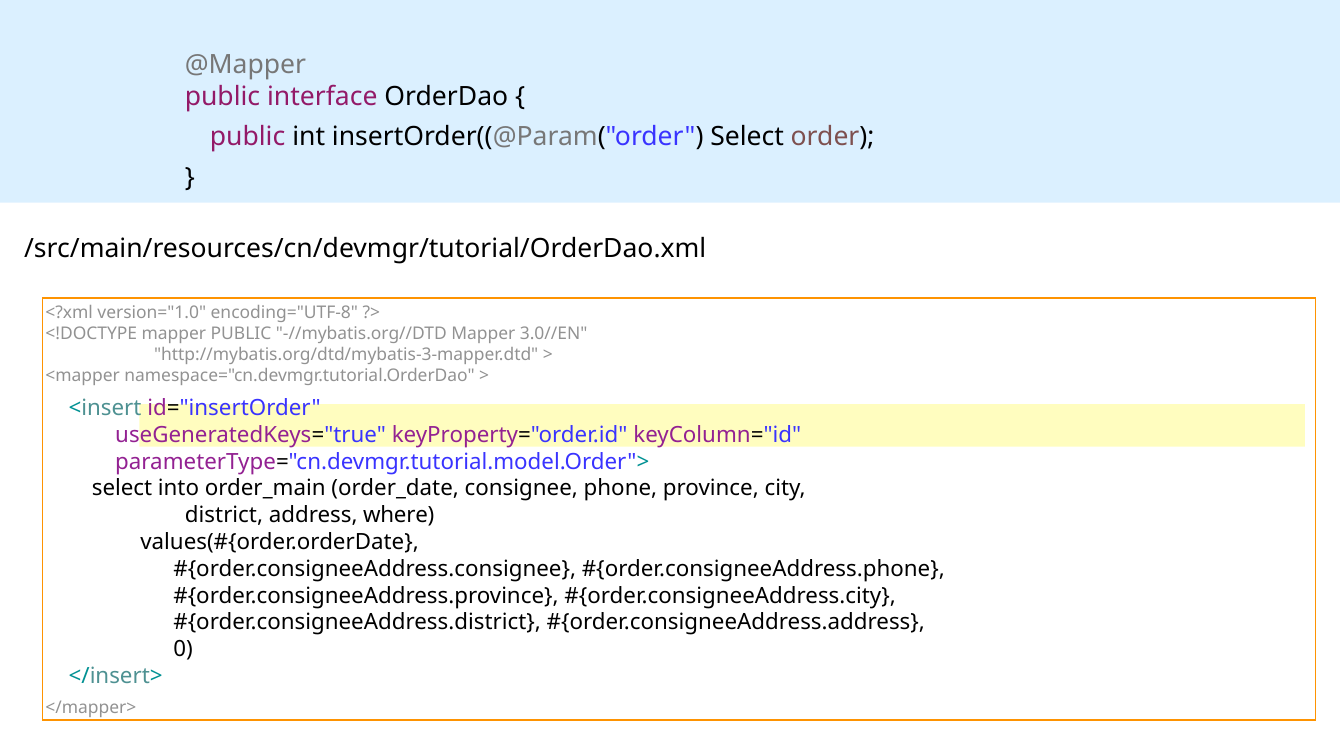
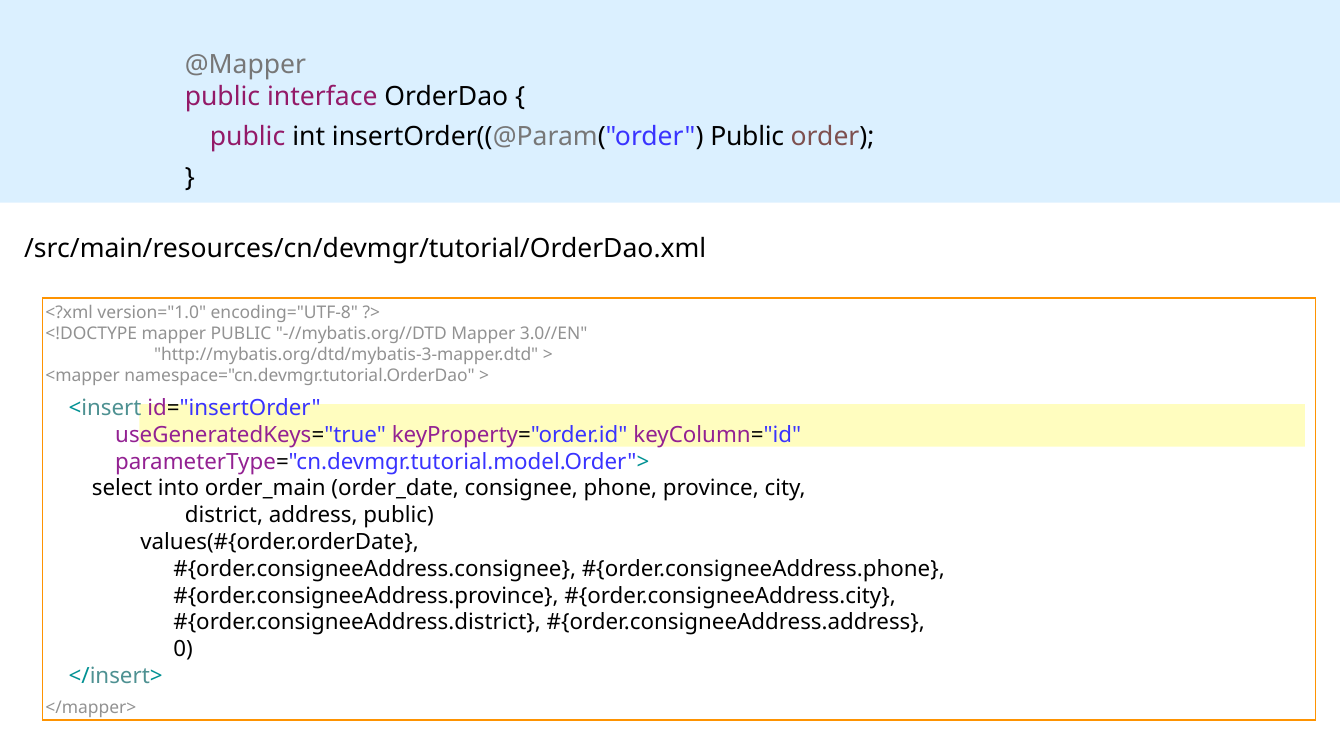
insertOrder((@Param("order Select: Select -> Public
address where: where -> public
